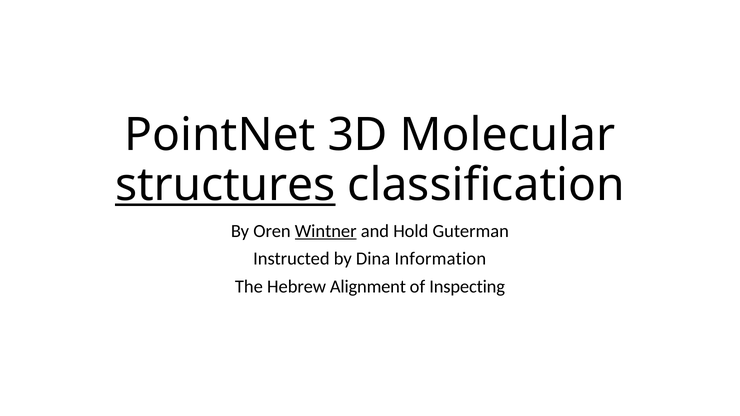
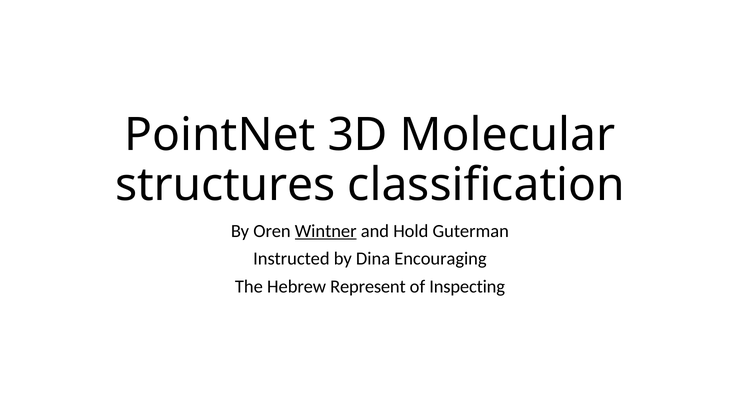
structures underline: present -> none
Information: Information -> Encouraging
Alignment: Alignment -> Represent
